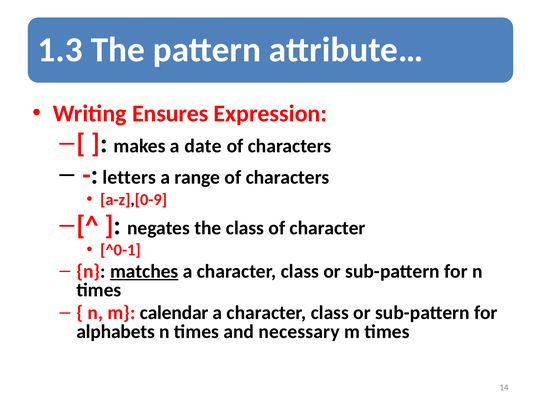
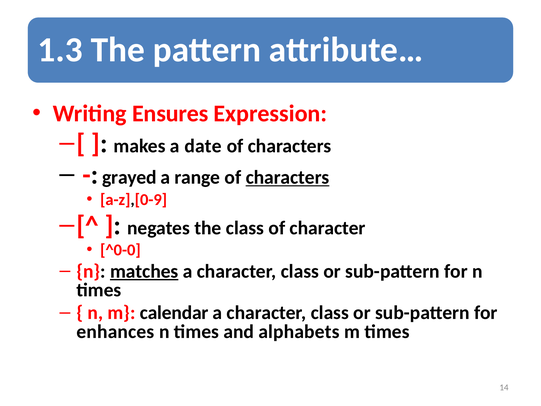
letters: letters -> grayed
characters at (287, 177) underline: none -> present
^0-1: ^0-1 -> ^0-0
alphabets: alphabets -> enhances
necessary: necessary -> alphabets
